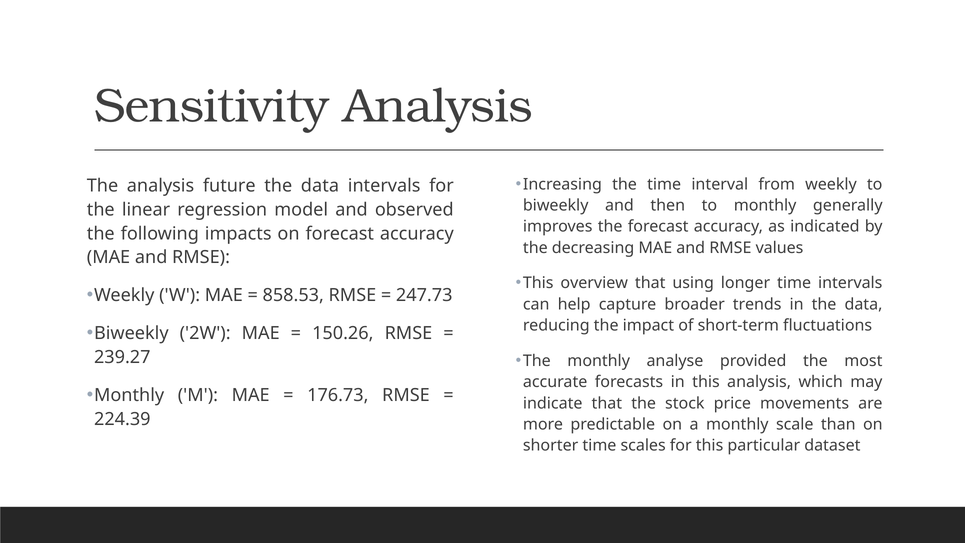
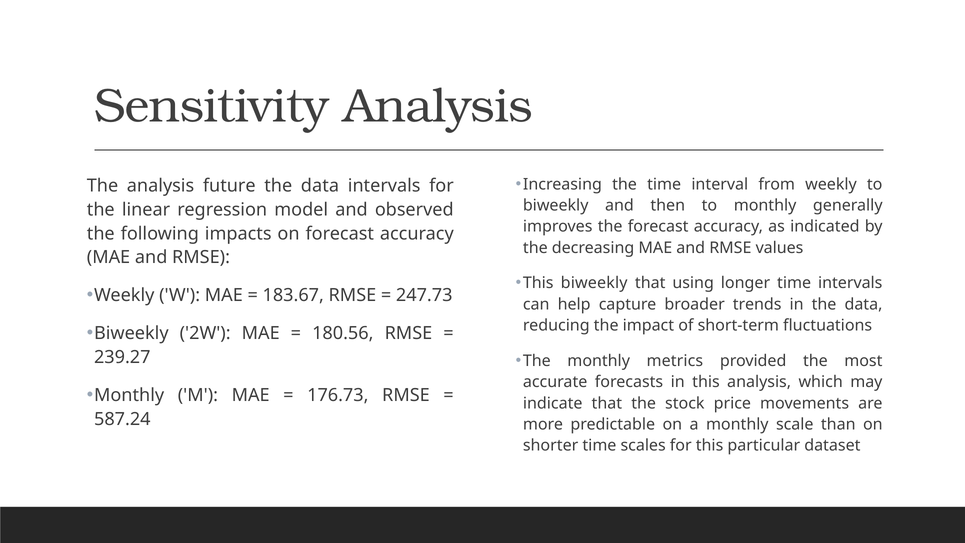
This overview: overview -> biweekly
858.53: 858.53 -> 183.67
150.26: 150.26 -> 180.56
analyse: analyse -> metrics
224.39: 224.39 -> 587.24
